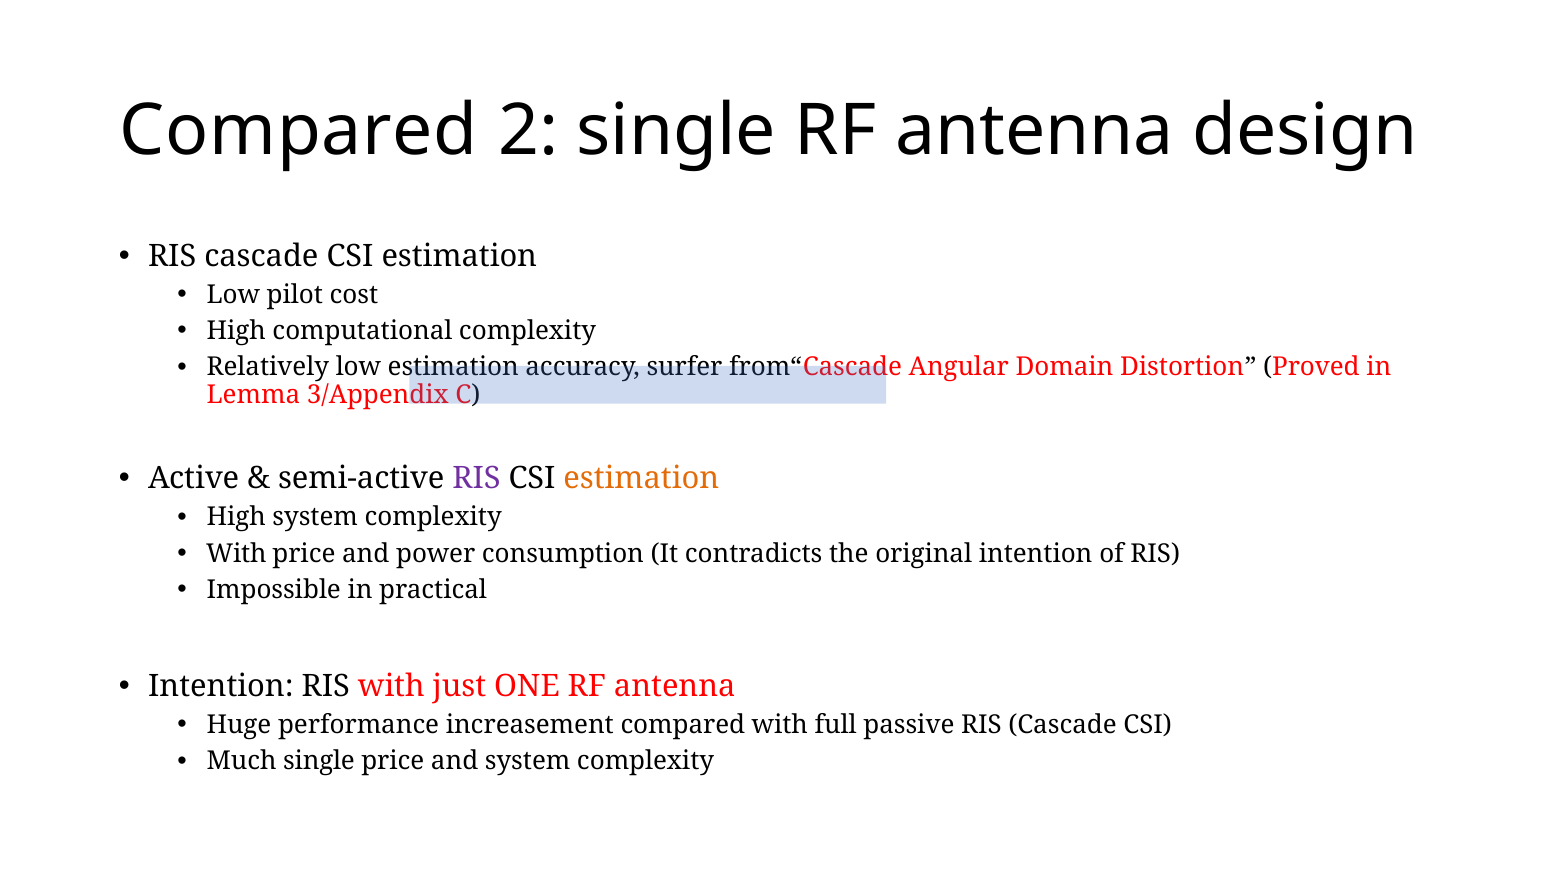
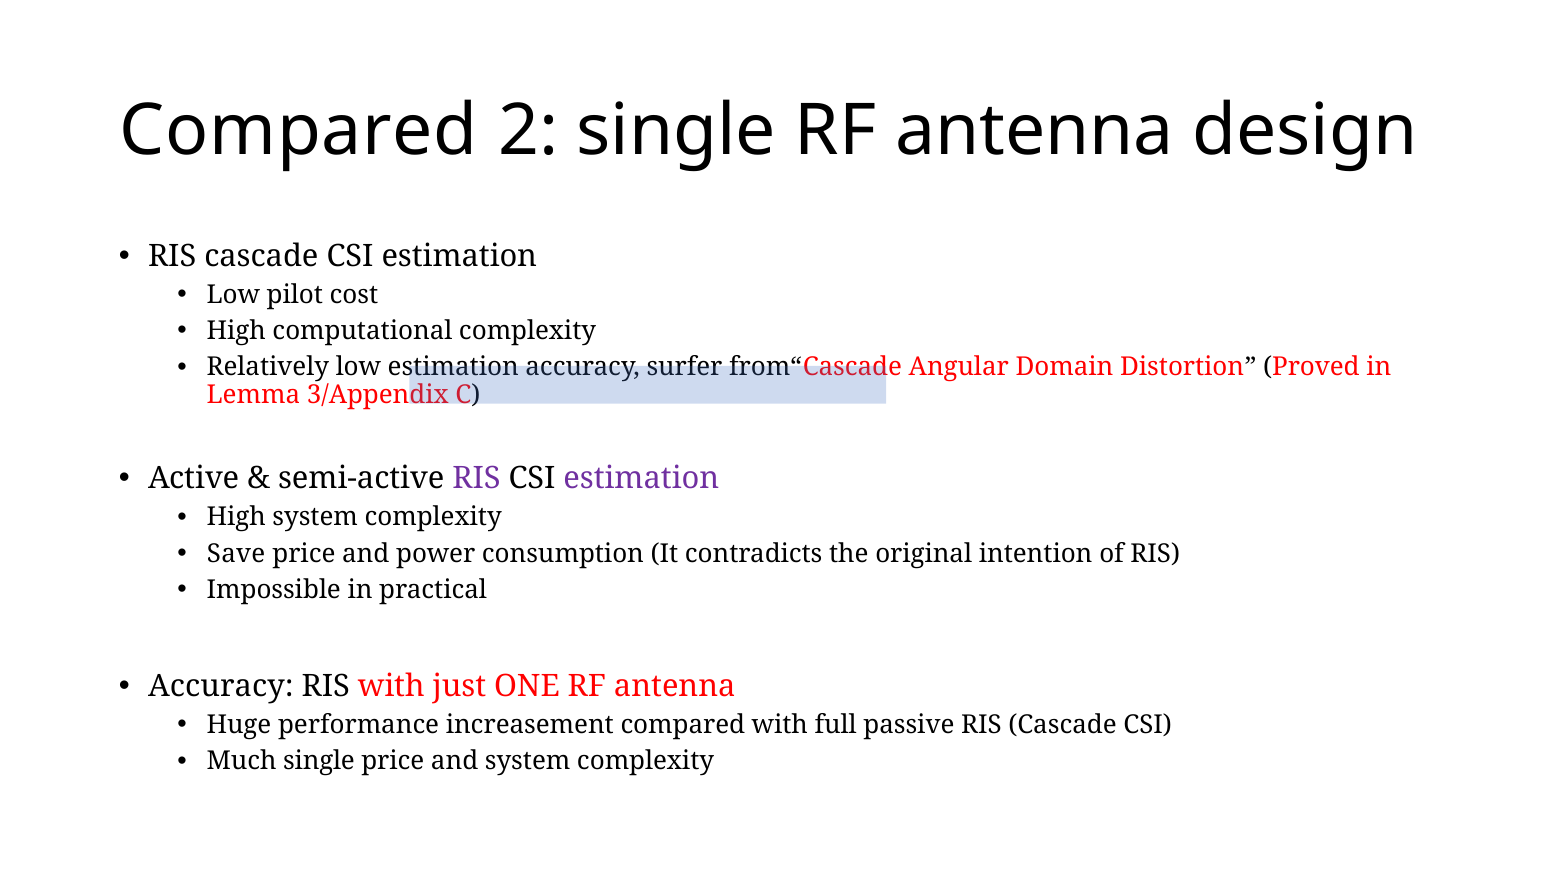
estimation at (641, 478) colour: orange -> purple
With at (236, 553): With -> Save
Intention at (221, 686): Intention -> Accuracy
